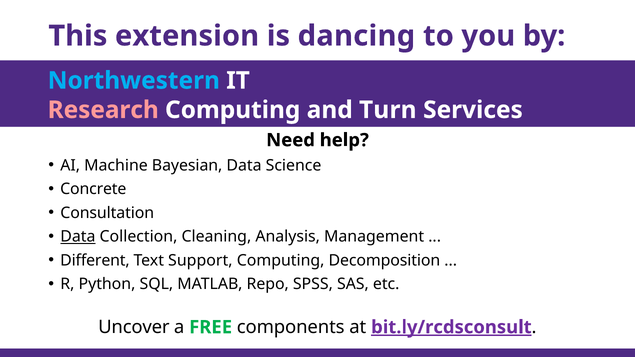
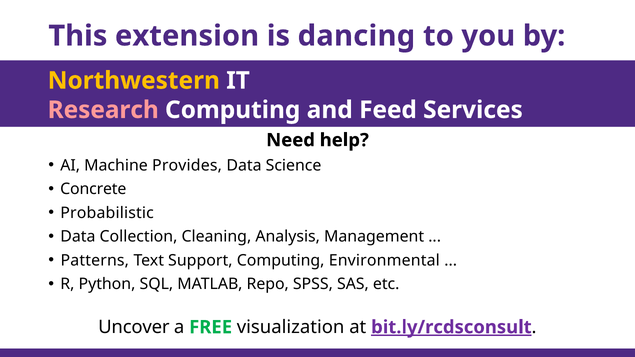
Northwestern colour: light blue -> yellow
Turn: Turn -> Feed
Bayesian: Bayesian -> Provides
Consultation: Consultation -> Probabilistic
Data at (78, 237) underline: present -> none
Different: Different -> Patterns
Decomposition: Decomposition -> Environmental
components: components -> visualization
